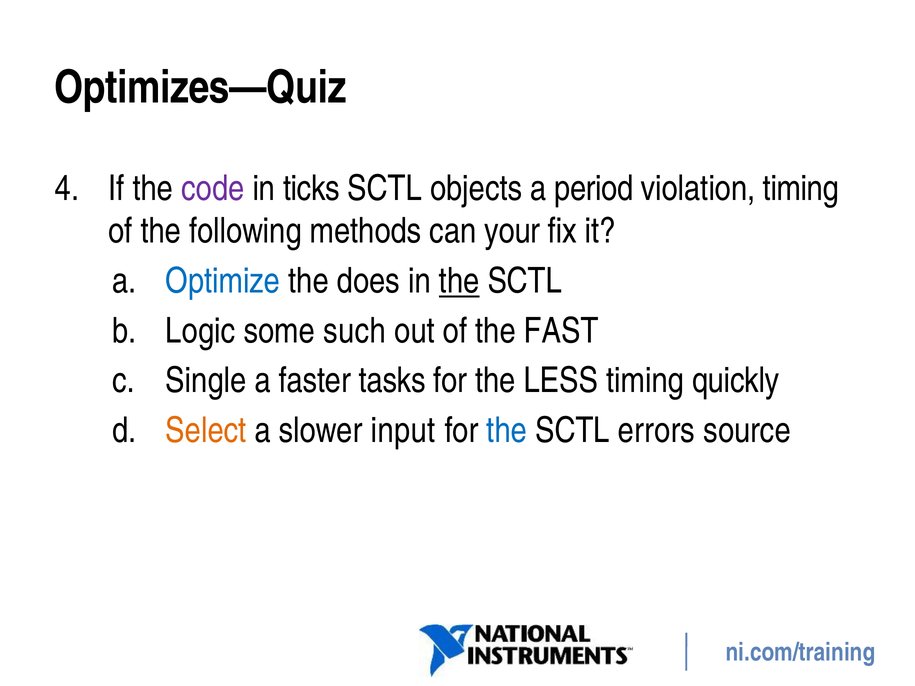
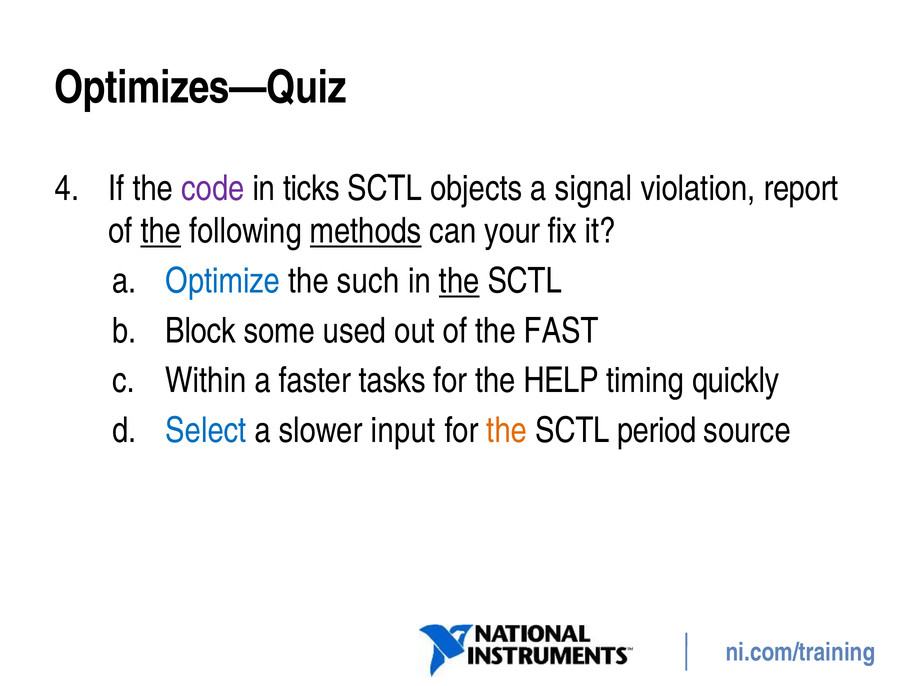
period: period -> signal
violation timing: timing -> report
the at (161, 231) underline: none -> present
methods underline: none -> present
does: does -> such
Logic: Logic -> Block
such: such -> used
Single: Single -> Within
LESS: LESS -> HELP
Select colour: orange -> blue
the at (507, 431) colour: blue -> orange
errors: errors -> period
